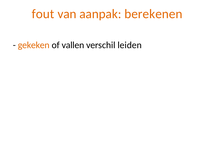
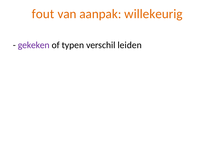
berekenen: berekenen -> willekeurig
gekeken colour: orange -> purple
vallen: vallen -> typen
